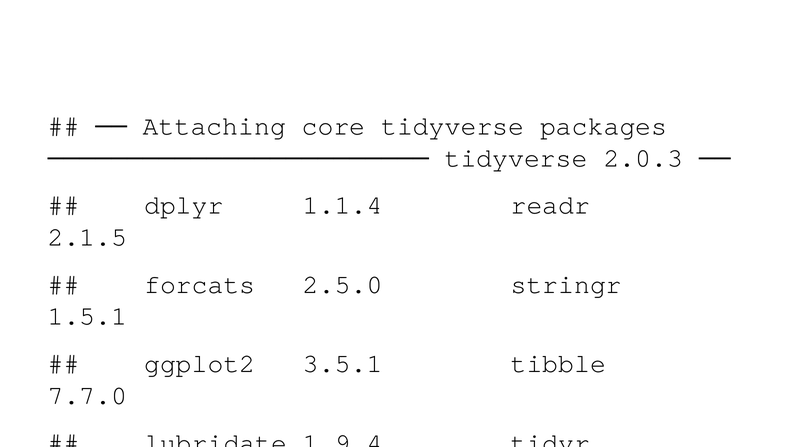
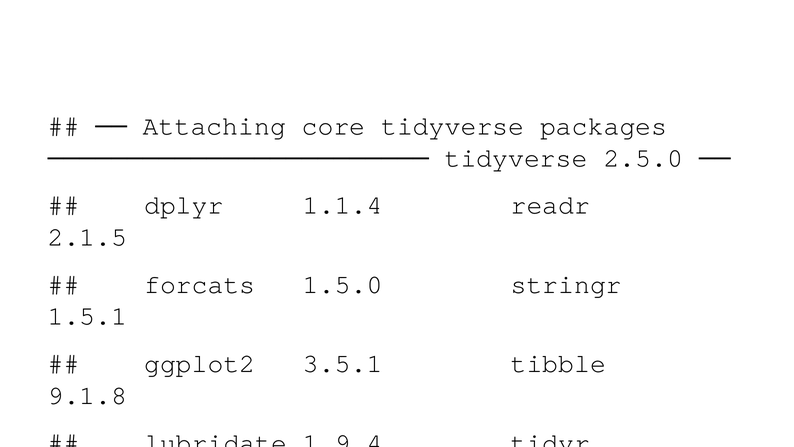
2.0.3: 2.0.3 -> 2.5.0
2.5.0: 2.5.0 -> 1.5.0
7.7.0: 7.7.0 -> 9.1.8
